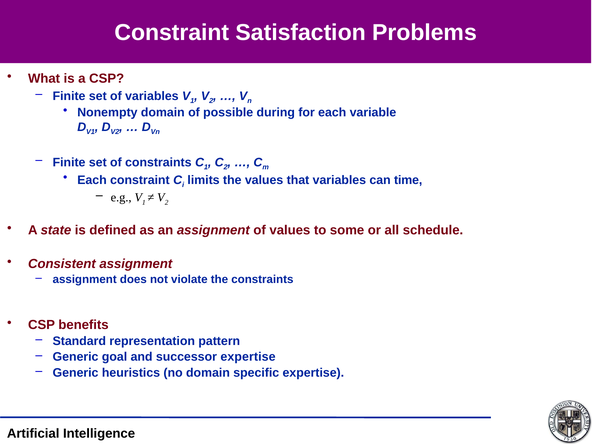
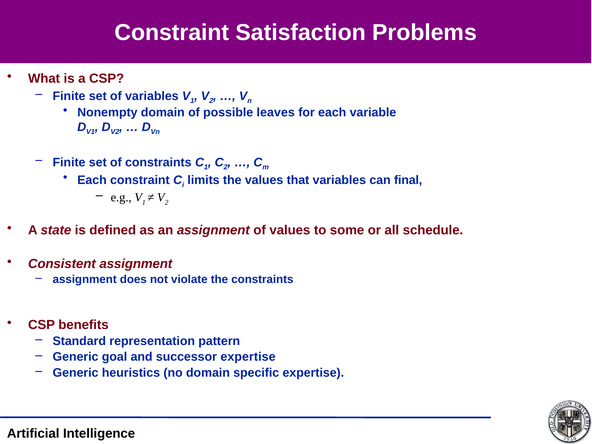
during: during -> leaves
time: time -> final
